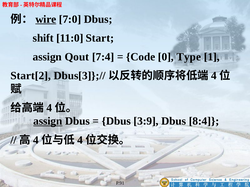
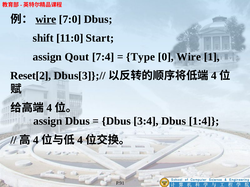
Code: Code -> Type
0 Type: Type -> Wire
Start[2: Start[2 -> Reset[2
assign at (48, 121) underline: present -> none
3:9: 3:9 -> 3:4
8:4: 8:4 -> 1:4
